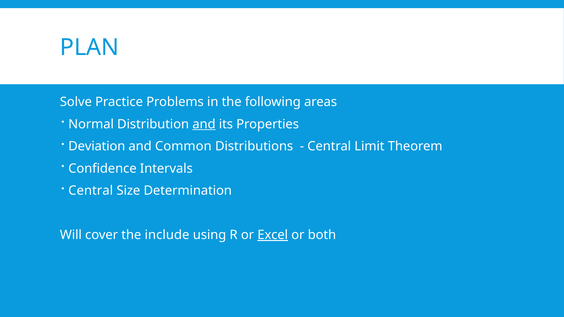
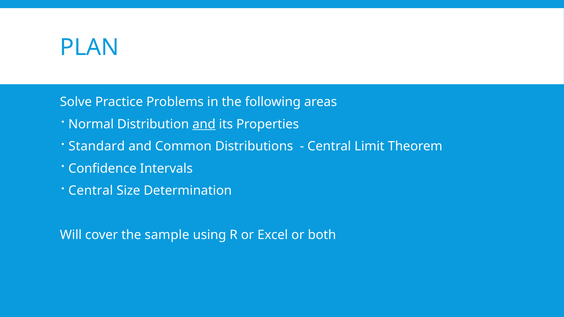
Deviation: Deviation -> Standard
include: include -> sample
Excel underline: present -> none
